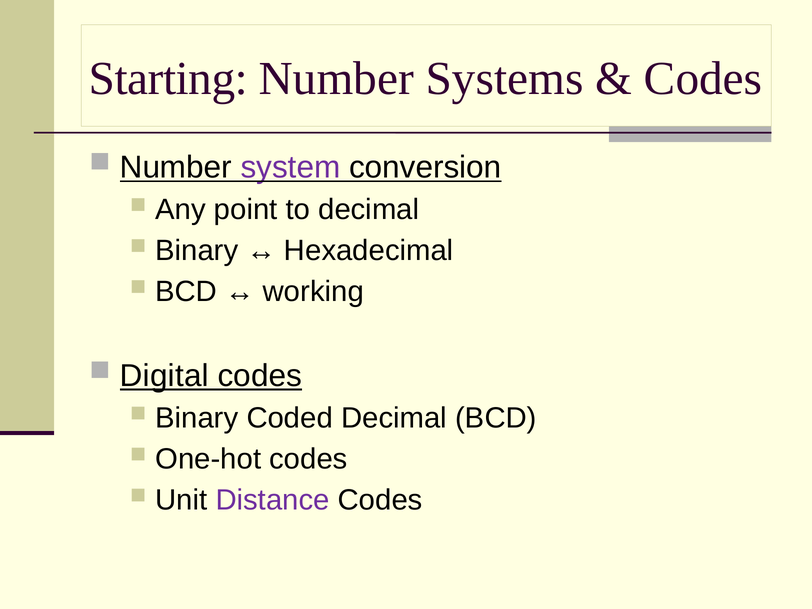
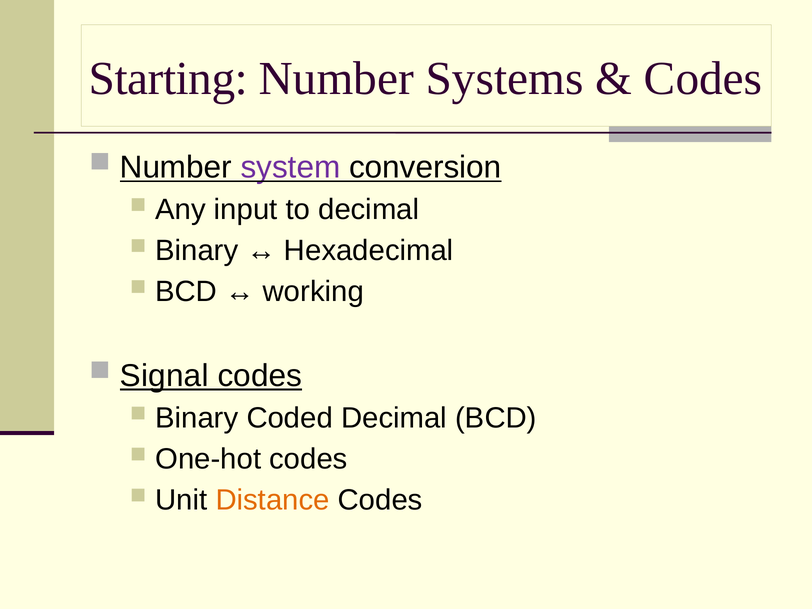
point: point -> input
Digital: Digital -> Signal
Distance colour: purple -> orange
